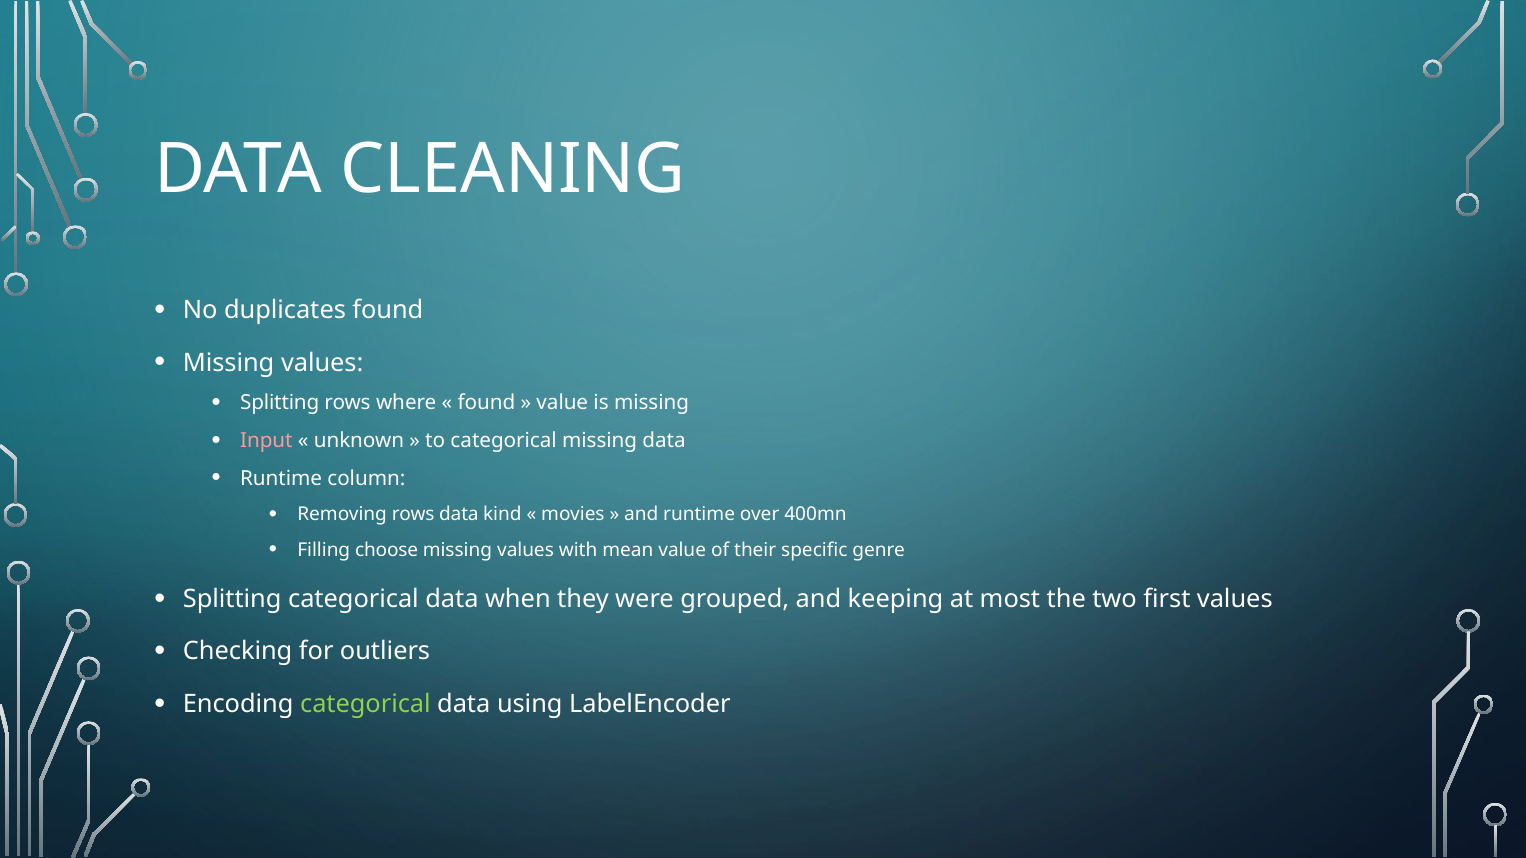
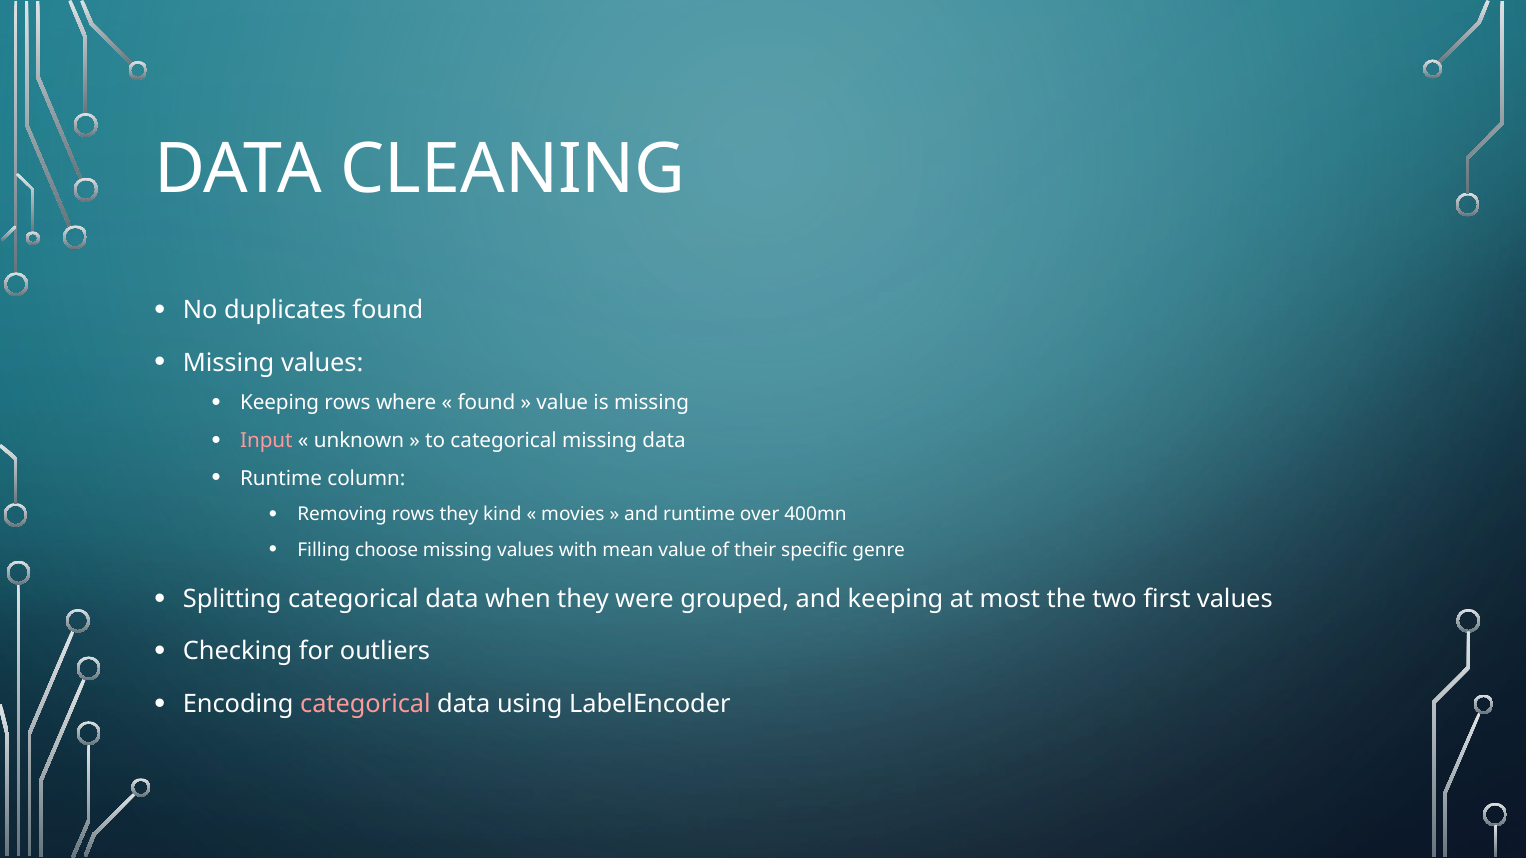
Splitting at (280, 403): Splitting -> Keeping
rows data: data -> they
categorical at (365, 704) colour: light green -> pink
